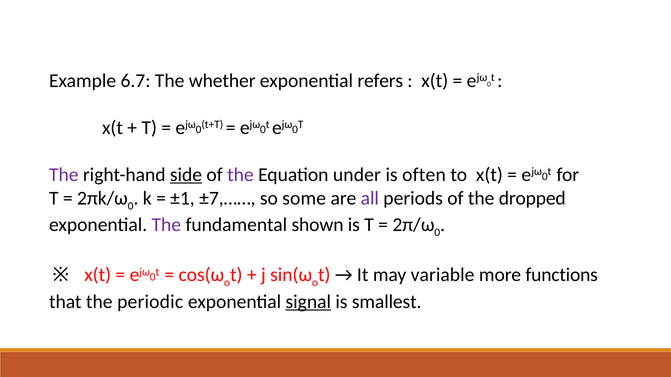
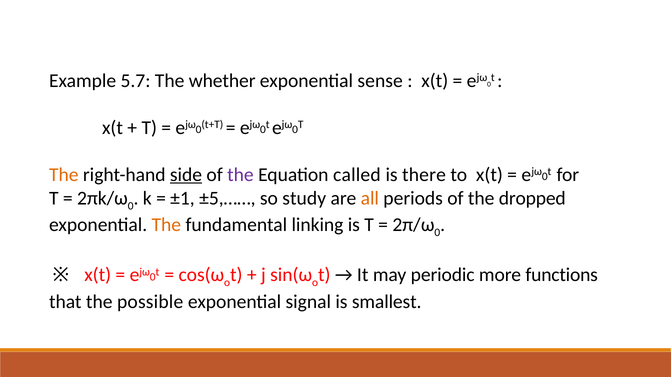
6.7: 6.7 -> 5.7
refers: refers -> sense
The at (64, 175) colour: purple -> orange
under: under -> called
often: often -> there
±7,……: ±7,…… -> ±5,……
some: some -> study
all colour: purple -> orange
The at (166, 225) colour: purple -> orange
shown: shown -> linking
variable: variable -> periodic
periodic: periodic -> possible
signal underline: present -> none
